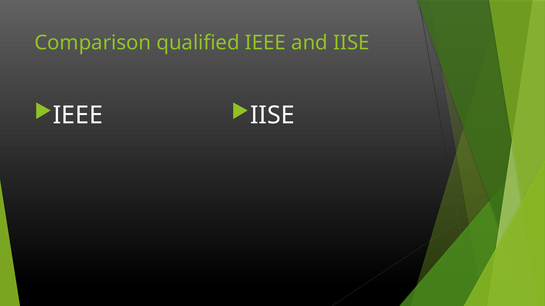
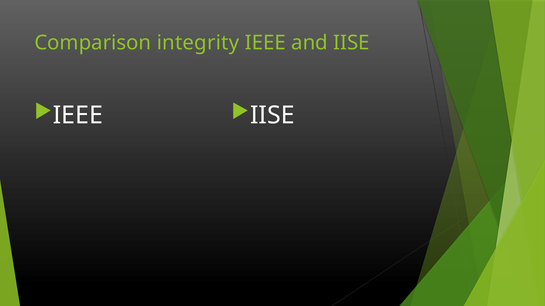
qualified: qualified -> integrity
